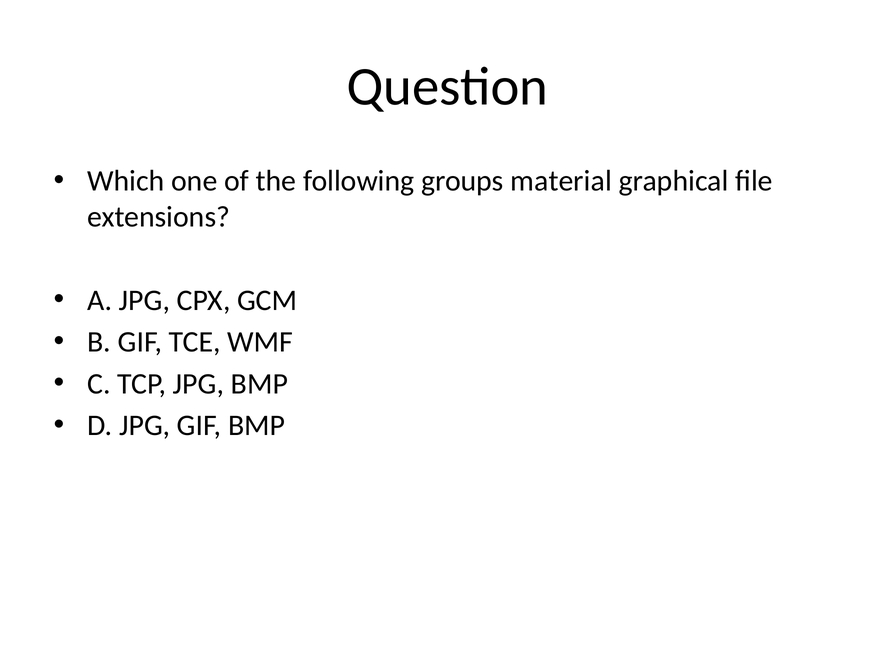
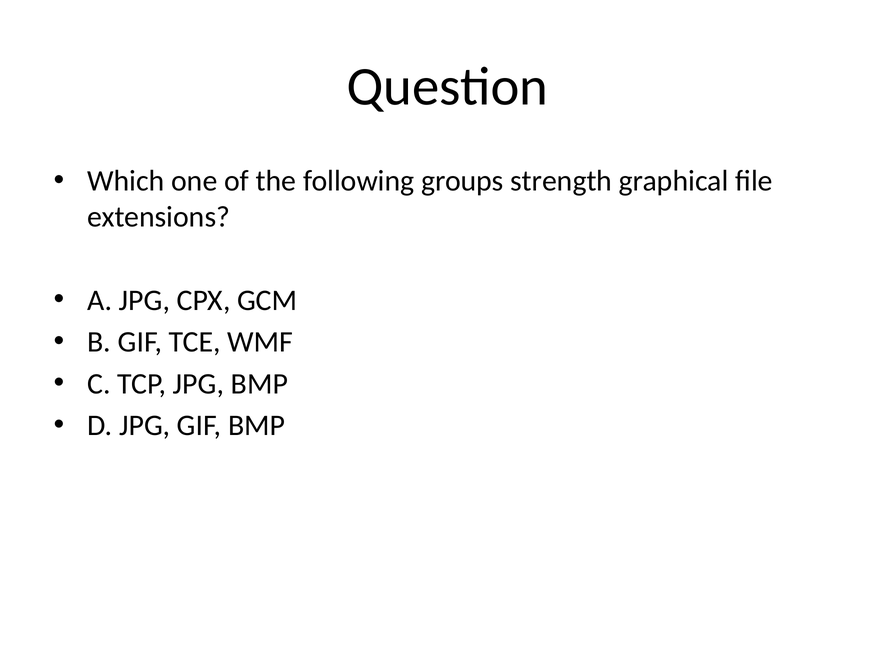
material: material -> strength
